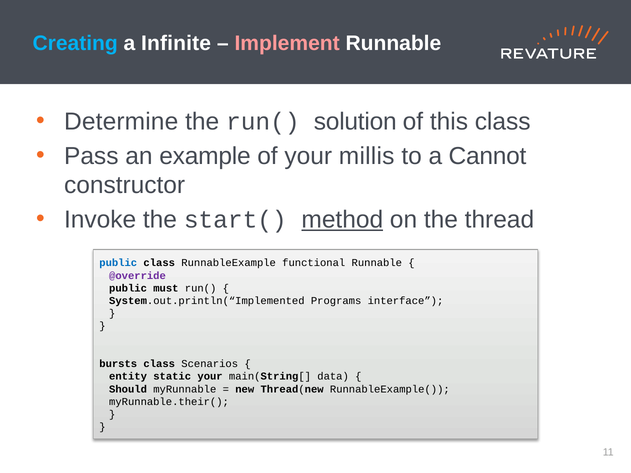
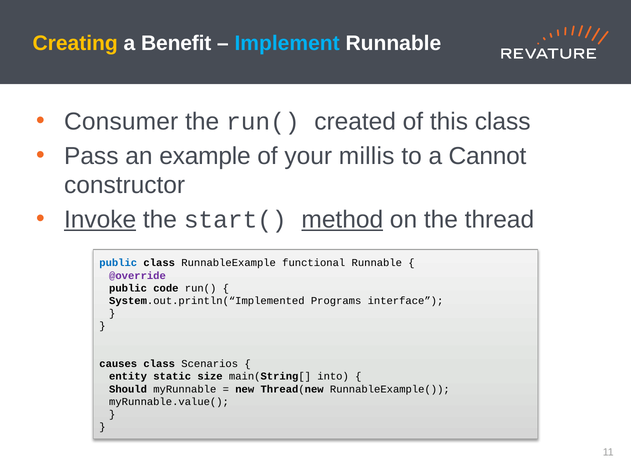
Creating colour: light blue -> yellow
Infinite: Infinite -> Benefit
Implement colour: pink -> light blue
Determine: Determine -> Consumer
solution: solution -> created
Invoke underline: none -> present
must: must -> code
bursts: bursts -> causes
static your: your -> size
data: data -> into
myRunnable.their(: myRunnable.their( -> myRunnable.value(
